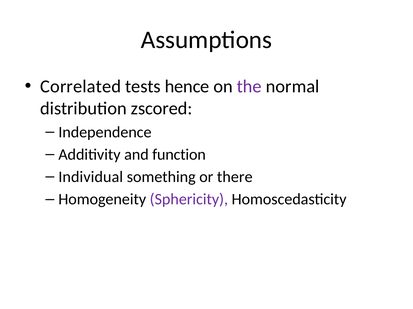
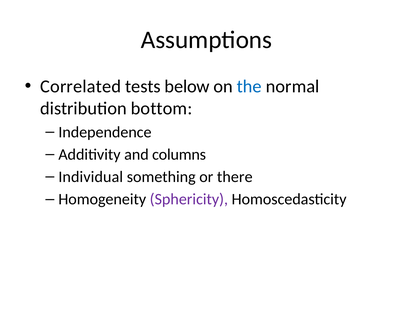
hence: hence -> below
the colour: purple -> blue
zscored: zscored -> bottom
function: function -> columns
